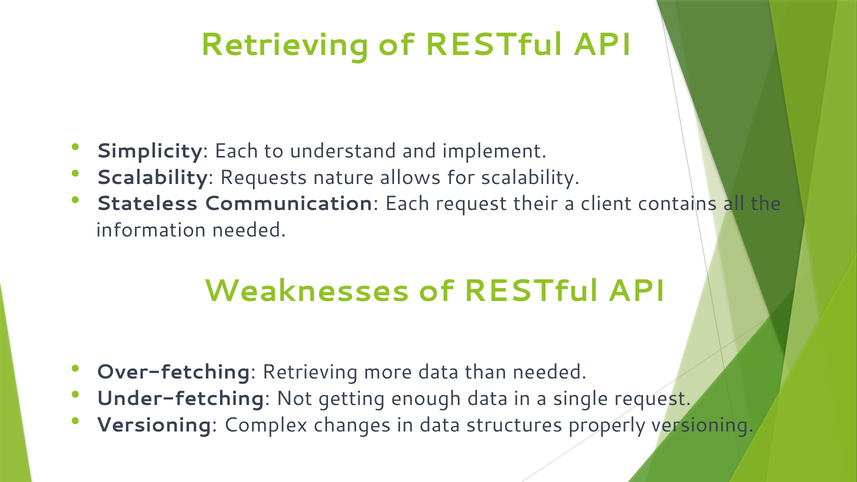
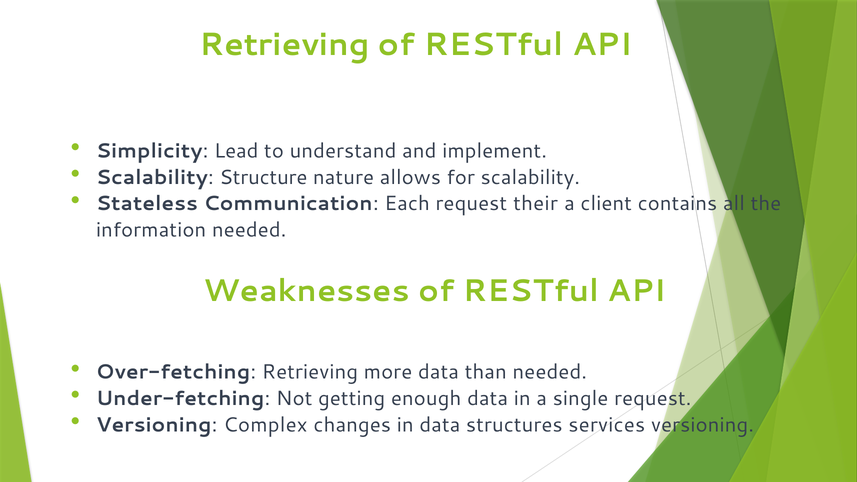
Simplicity Each: Each -> Lead
Requests: Requests -> Structure
properly: properly -> services
